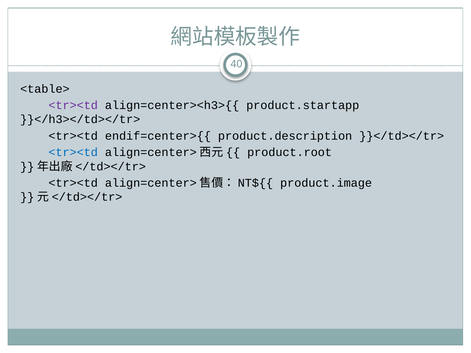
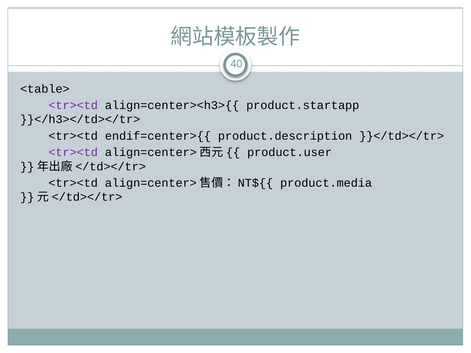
<tr><td at (73, 152) colour: blue -> purple
product.root: product.root -> product.user
product.image: product.image -> product.media
